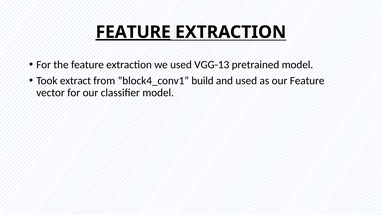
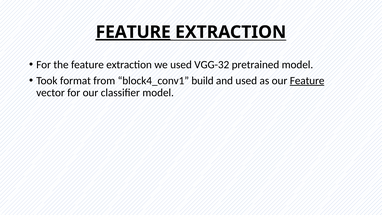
VGG-13: VGG-13 -> VGG-32
extract: extract -> format
Feature at (307, 81) underline: none -> present
